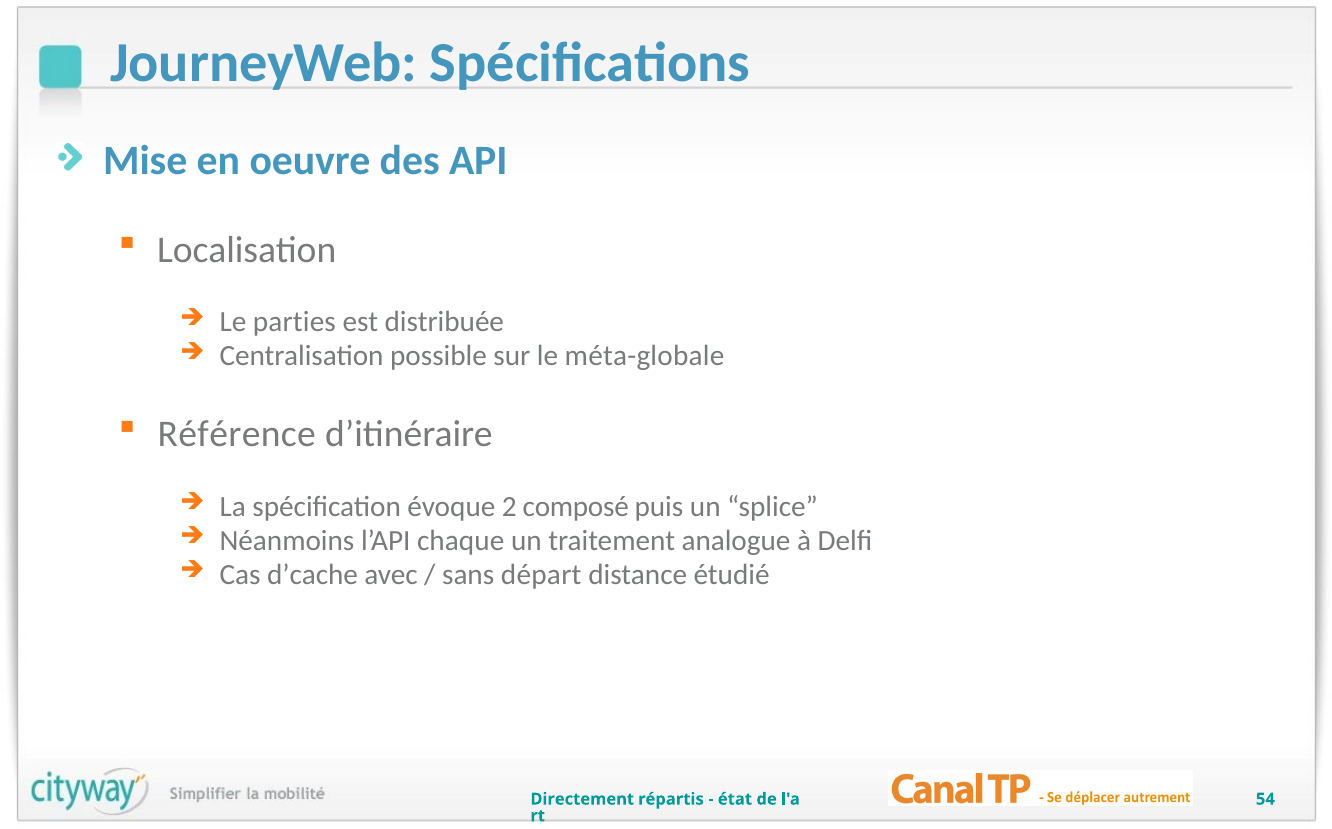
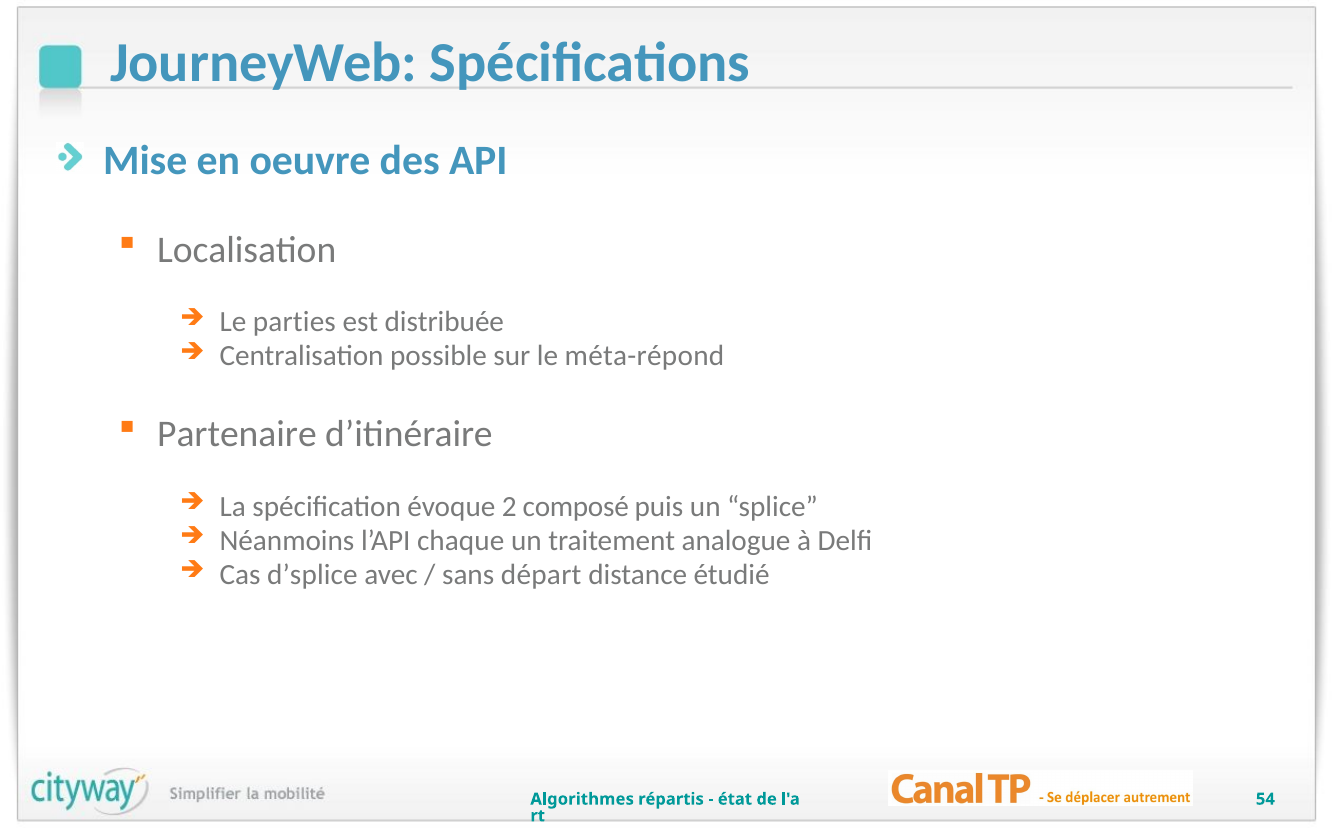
méta-globale: méta-globale -> méta-répond
Référence: Référence -> Partenaire
d’cache: d’cache -> d’splice
Directement: Directement -> Algorithmes
